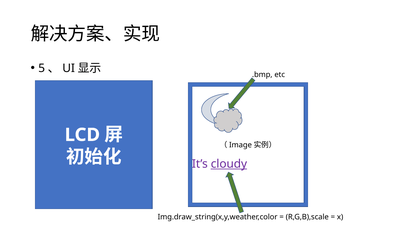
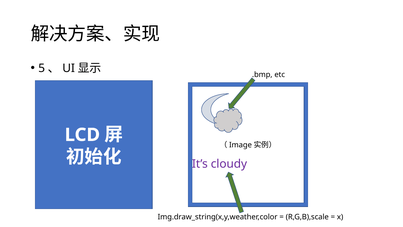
cloudy underline: present -> none
